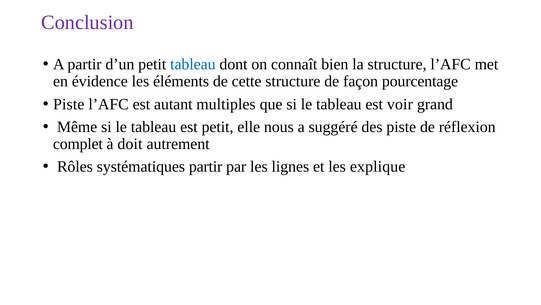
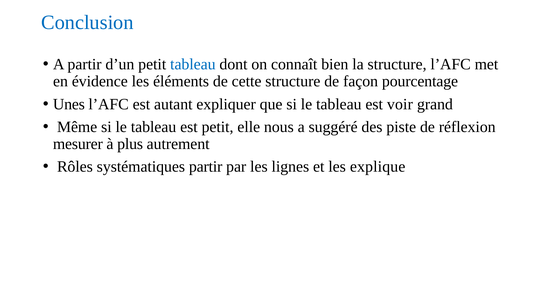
Conclusion colour: purple -> blue
Piste at (69, 104): Piste -> Unes
multiples: multiples -> expliquer
complet: complet -> mesurer
doit: doit -> plus
